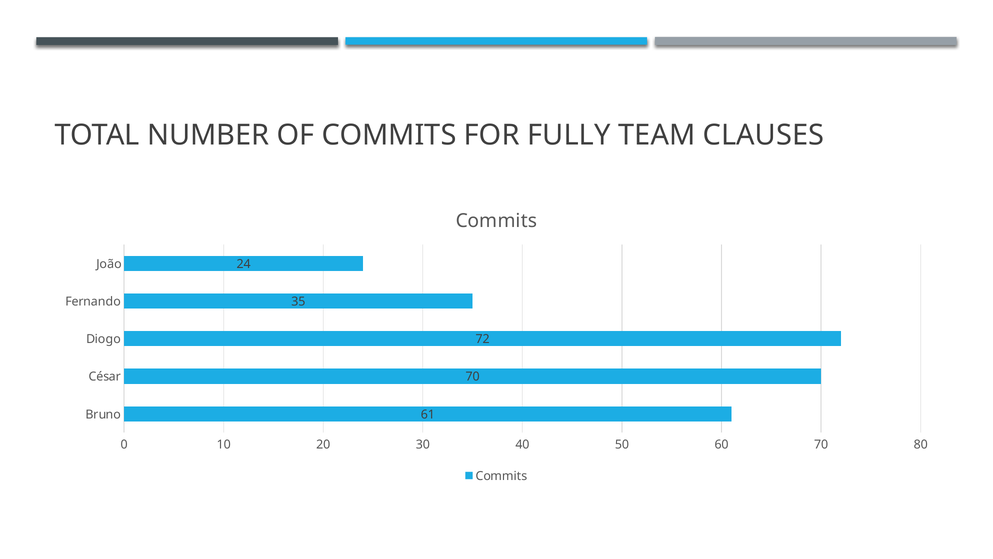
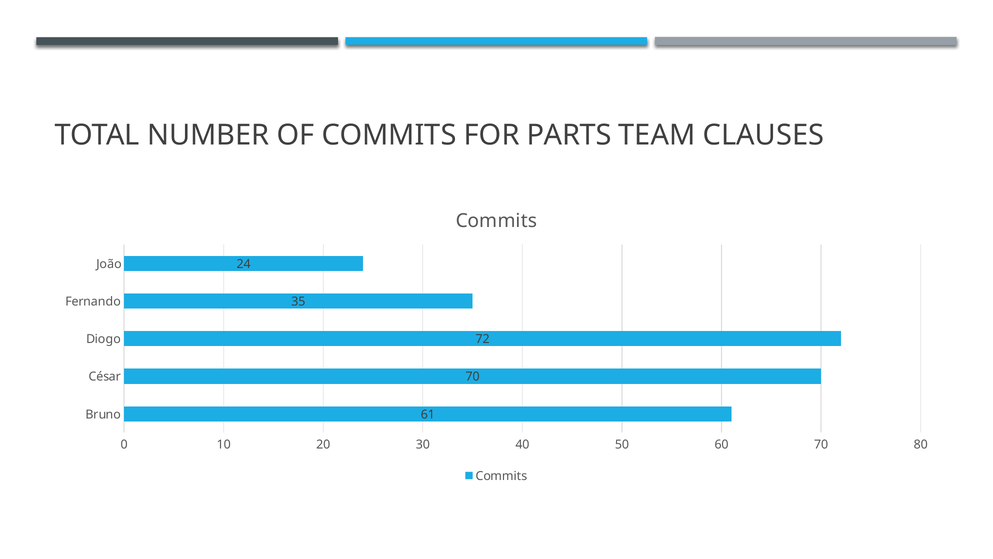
FULLY: FULLY -> PARTS
